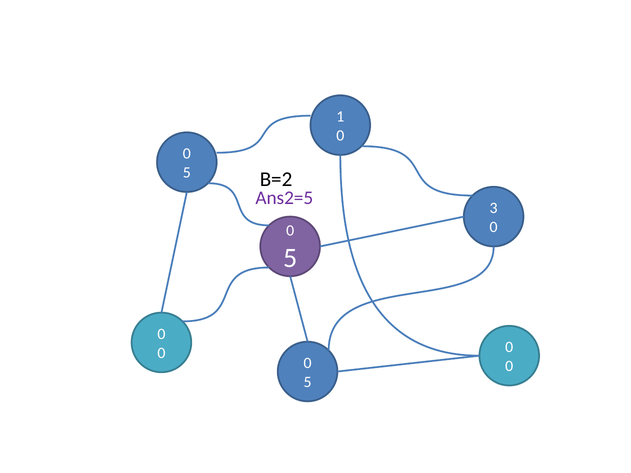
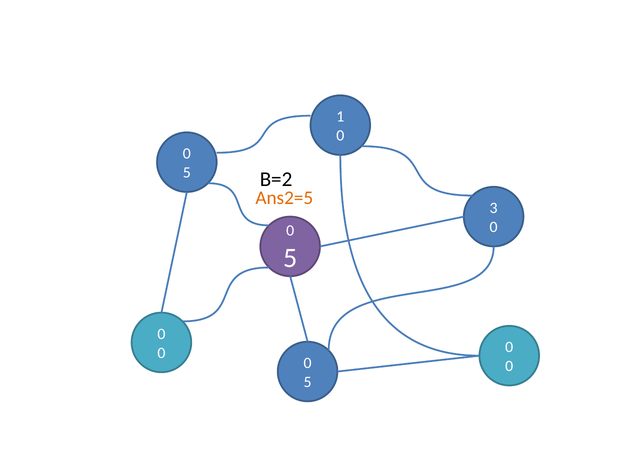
Ans2=5 colour: purple -> orange
